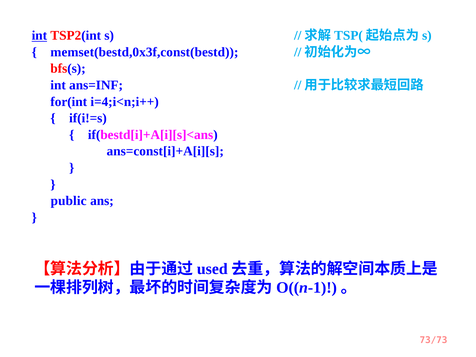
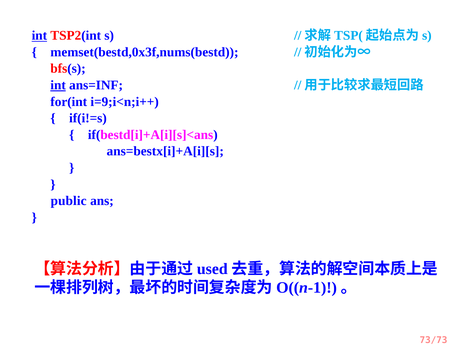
memset(bestd,0x3f,const(bestd: memset(bestd,0x3f,const(bestd -> memset(bestd,0x3f,nums(bestd
int at (58, 85) underline: none -> present
i=4;i<n;i++: i=4;i<n;i++ -> i=9;i<n;i++
ans=const[i]+A[i][s: ans=const[i]+A[i][s -> ans=bestx[i]+A[i][s
